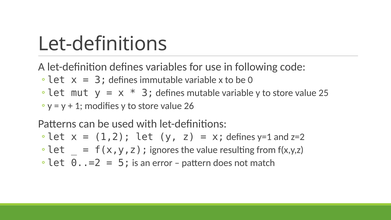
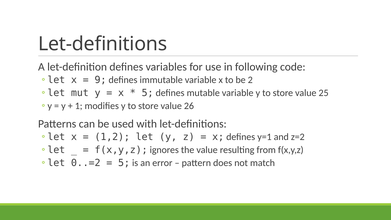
3 at (100, 80): 3 -> 9
0: 0 -> 2
3 at (148, 93): 3 -> 5
